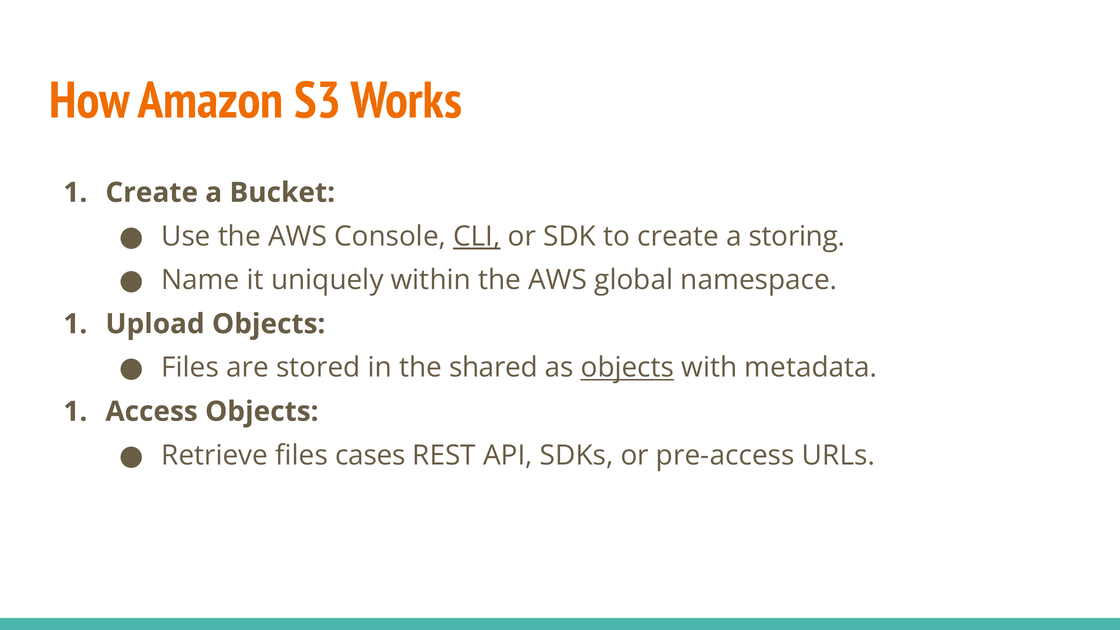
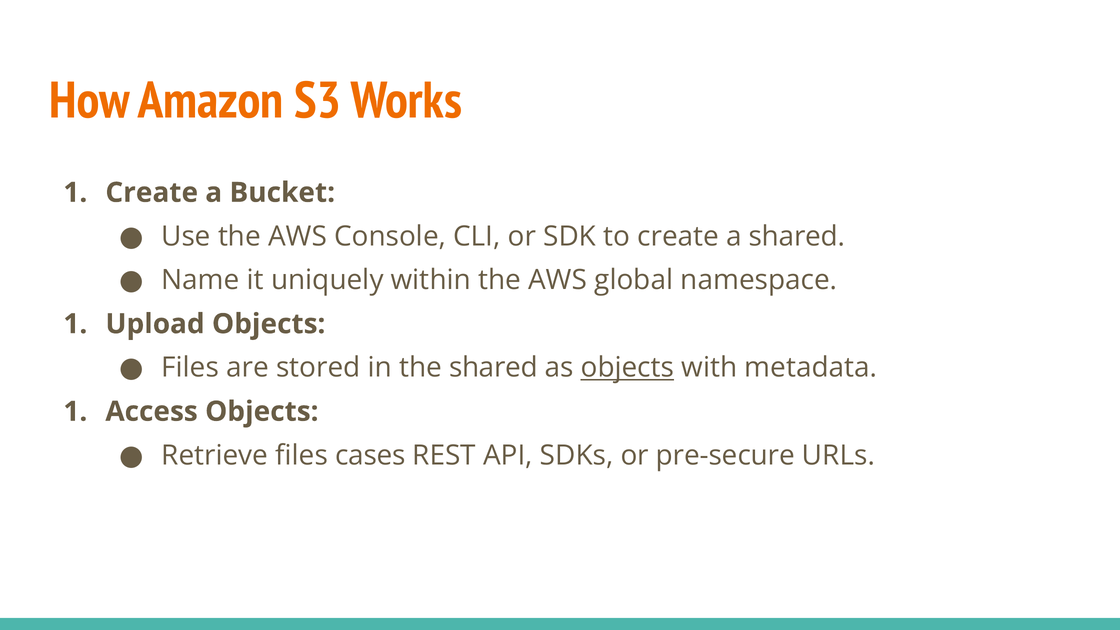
CLI underline: present -> none
a storing: storing -> shared
pre-access: pre-access -> pre-secure
